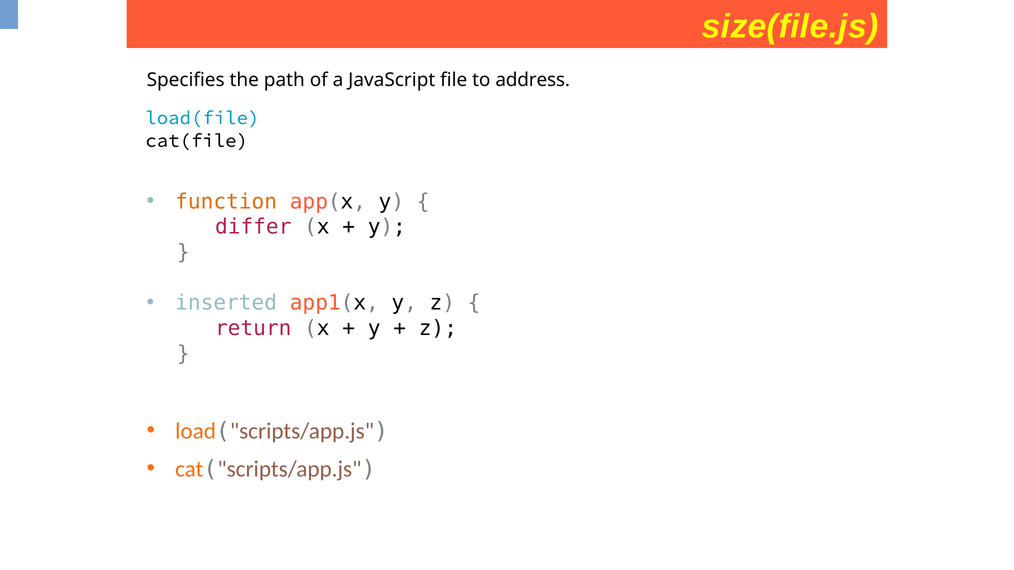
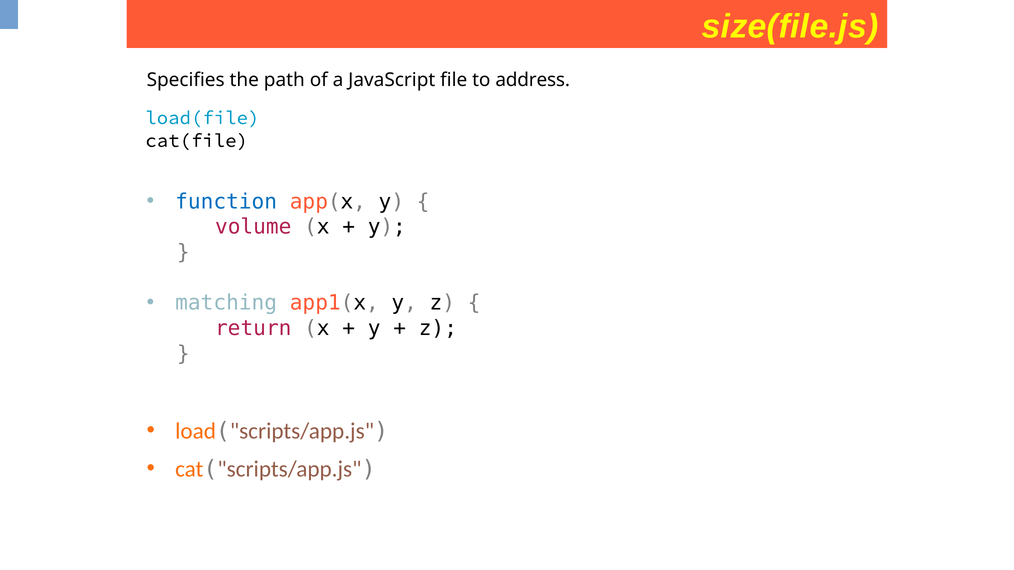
function colour: orange -> blue
differ: differ -> volume
inserted: inserted -> matching
